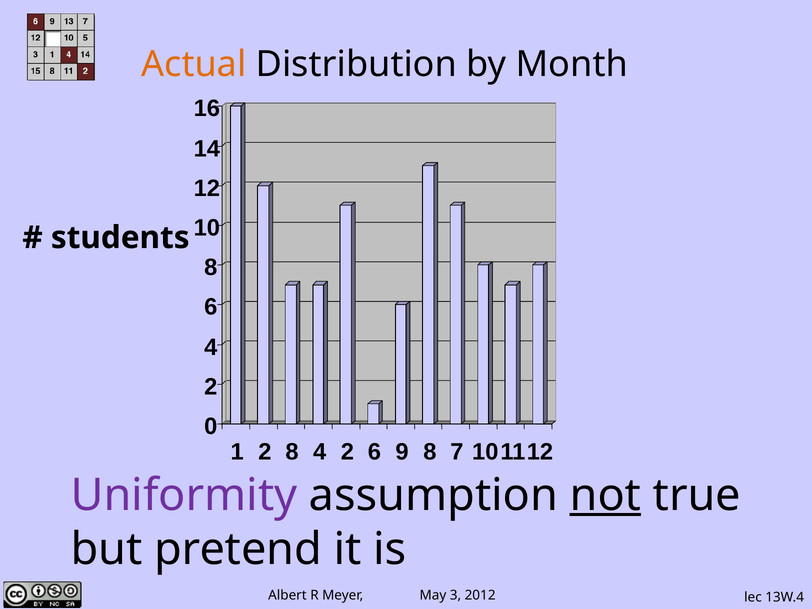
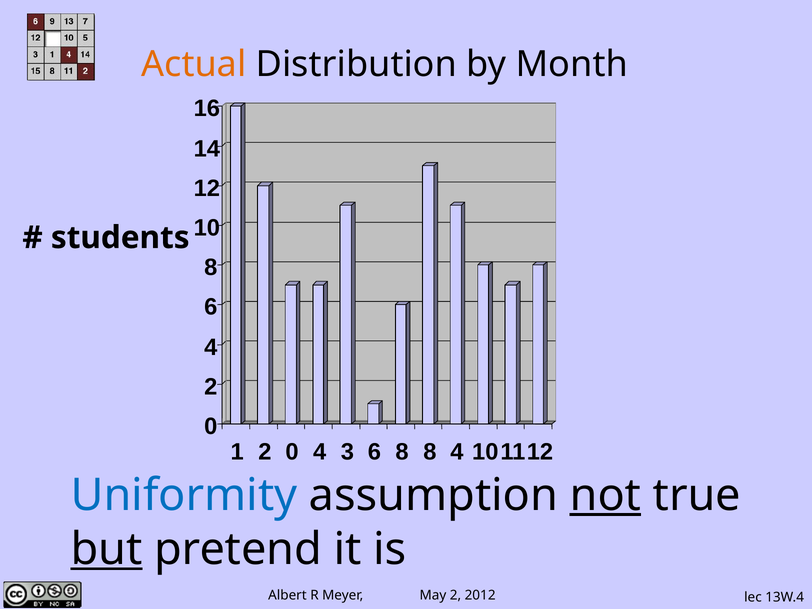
2 8: 8 -> 0
4 2: 2 -> 3
9 at (402, 452): 9 -> 8
8 7: 7 -> 4
Uniformity colour: purple -> blue
but underline: none -> present
3 at (455, 595): 3 -> 2
